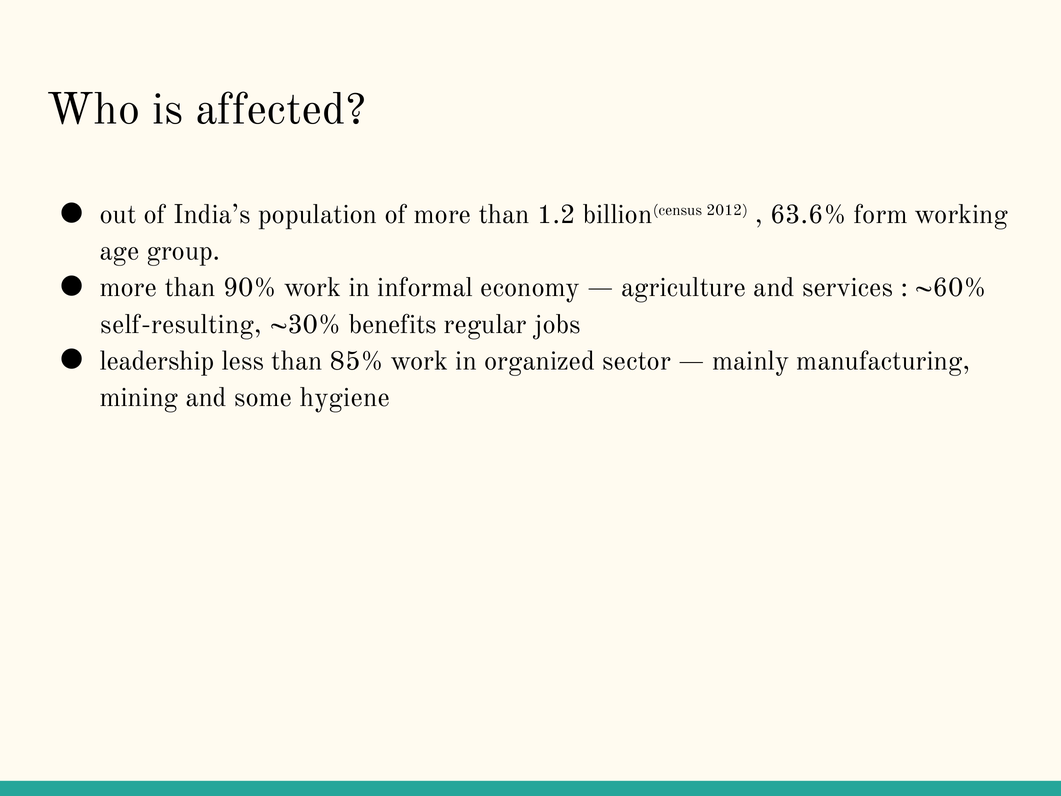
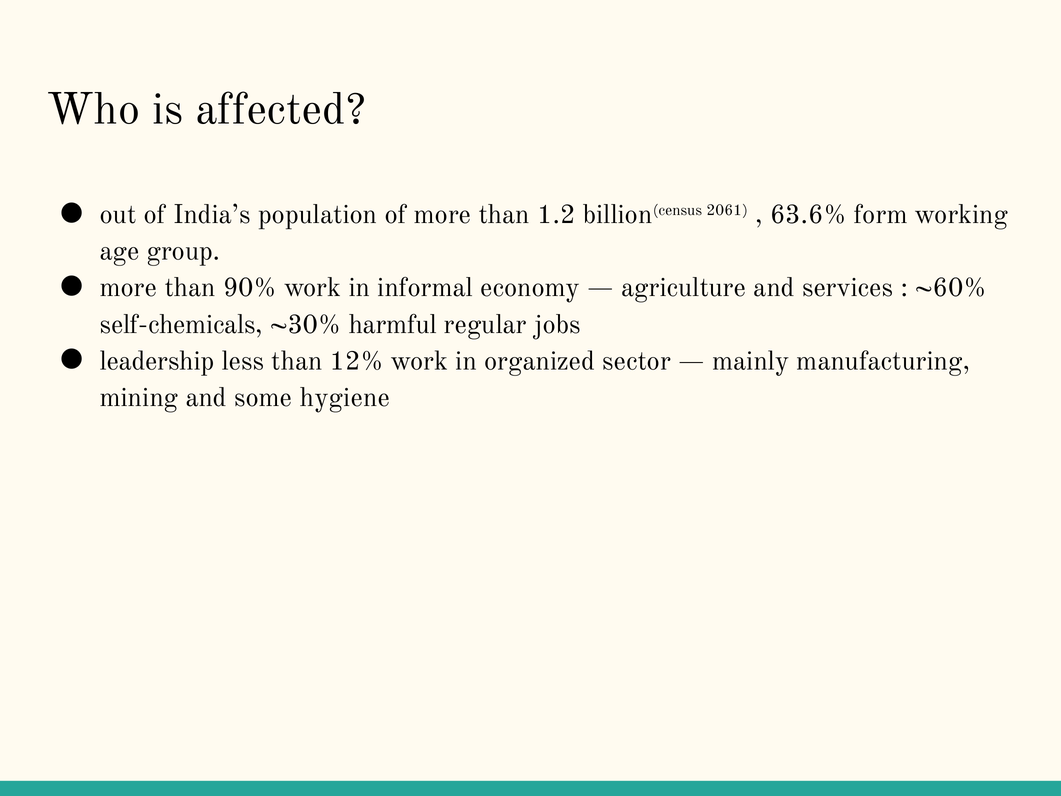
2012: 2012 -> 2061
self-resulting: self-resulting -> self-chemicals
benefits: benefits -> harmful
85%: 85% -> 12%
